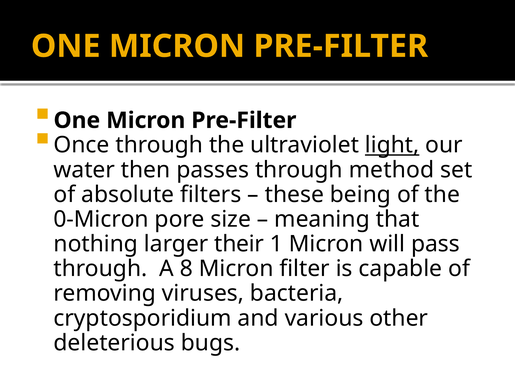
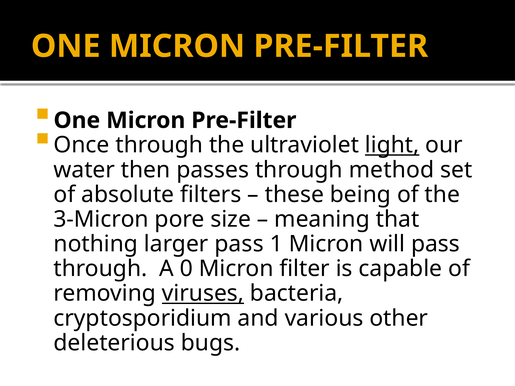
0-Micron: 0-Micron -> 3-Micron
larger their: their -> pass
8: 8 -> 0
viruses underline: none -> present
